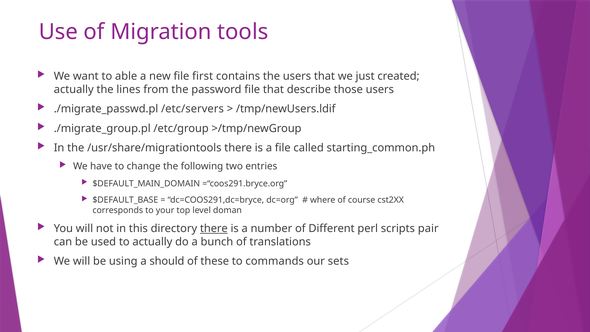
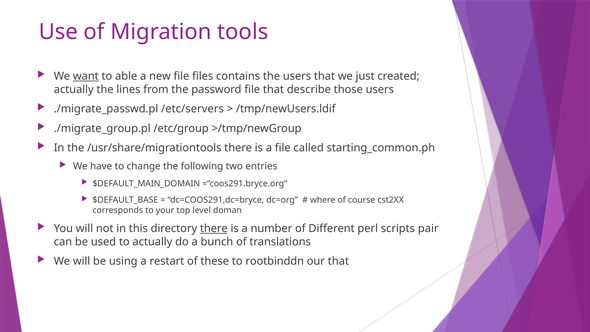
want underline: none -> present
first: first -> files
should: should -> restart
commands: commands -> rootbinddn
our sets: sets -> that
